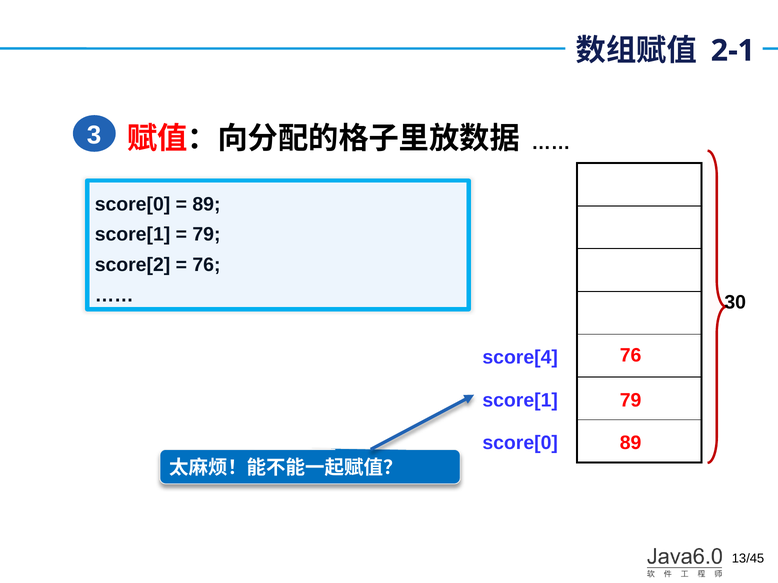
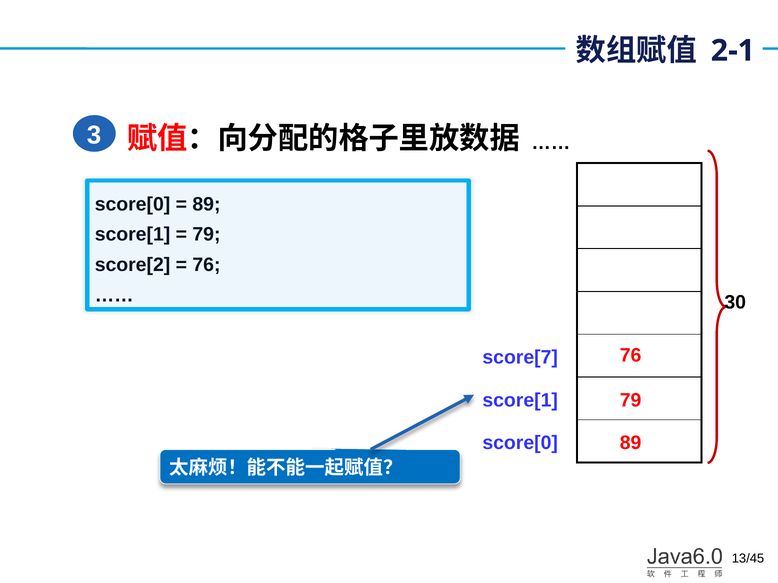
score[4: score[4 -> score[7
